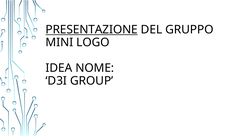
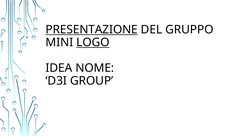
LOGO underline: none -> present
